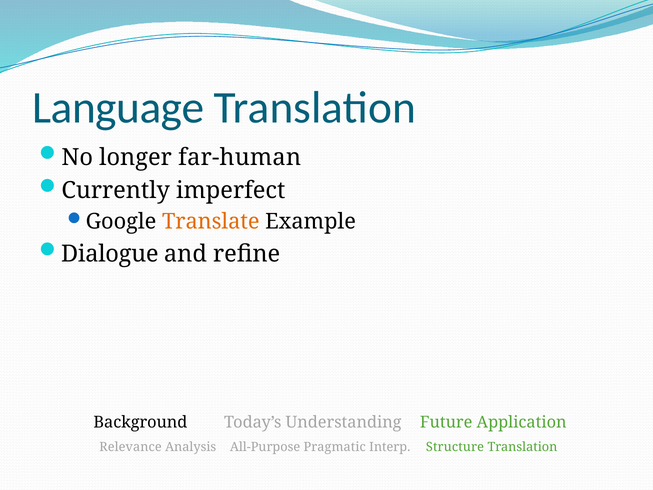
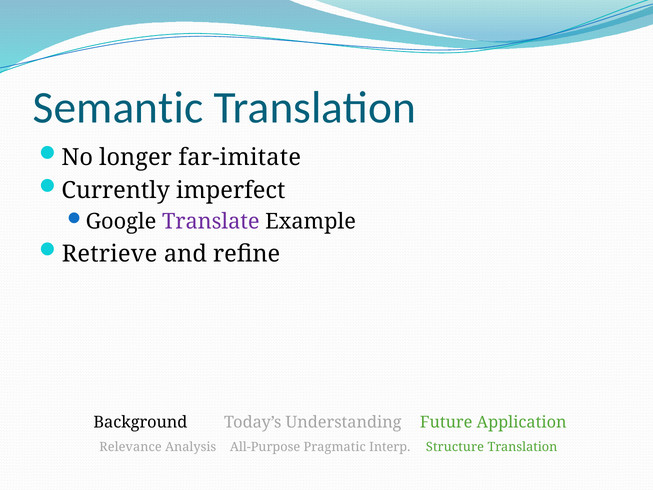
Language: Language -> Semantic
far-human: far-human -> far-imitate
Translate colour: orange -> purple
Dialogue: Dialogue -> Retrieve
